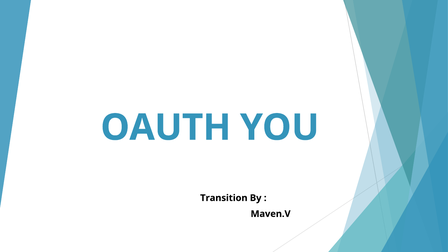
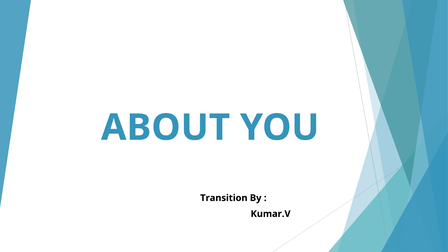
OAUTH: OAUTH -> ABOUT
Maven.V: Maven.V -> Kumar.V
